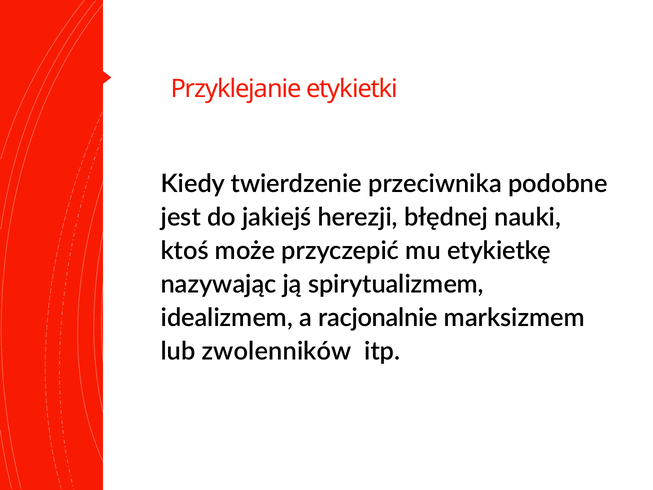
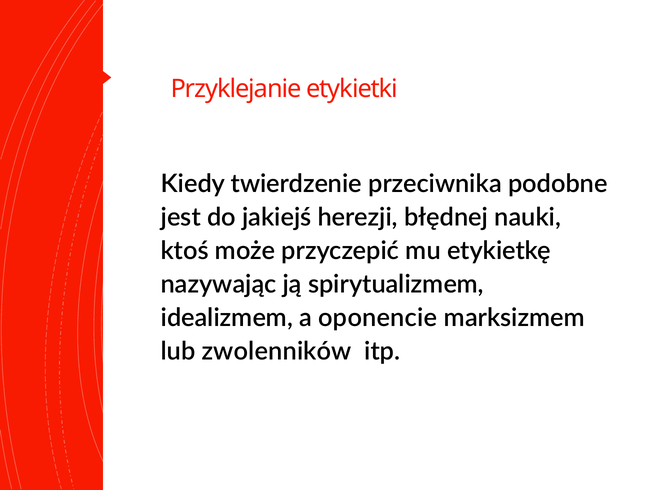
racjonalnie: racjonalnie -> oponencie
